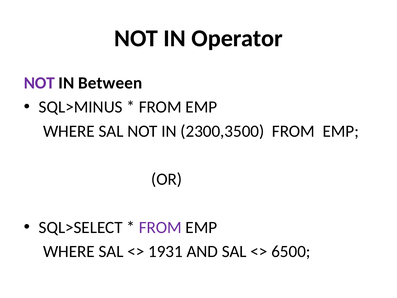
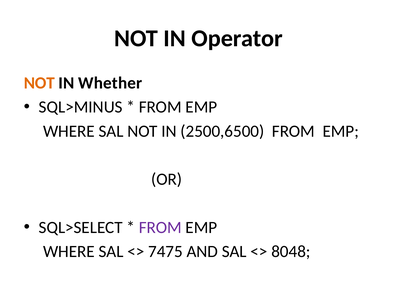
NOT at (39, 83) colour: purple -> orange
Between: Between -> Whether
2300,3500: 2300,3500 -> 2500,6500
1931: 1931 -> 7475
6500: 6500 -> 8048
